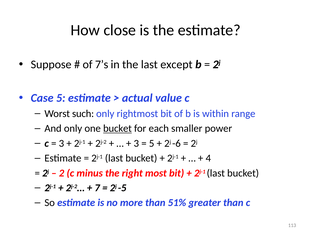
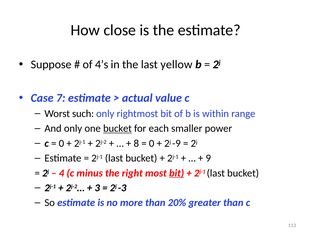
7’s: 7’s -> 4’s
except: except -> yellow
Case 5: 5 -> 7
3 at (61, 143): 3 -> 0
3 at (136, 143): 3 -> 8
5 at (152, 143): 5 -> 0
-6: -6 -> -9
4: 4 -> 9
2: 2 -> 4
bit at (177, 173) underline: none -> present
7: 7 -> 3
-5: -5 -> -3
51%: 51% -> 20%
